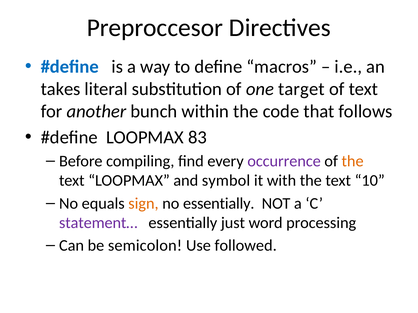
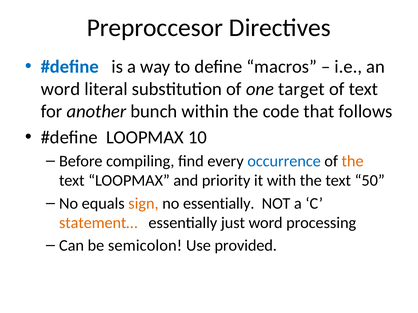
takes at (61, 89): takes -> word
83: 83 -> 10
occurrence colour: purple -> blue
symbol: symbol -> priority
10: 10 -> 50
statement… colour: purple -> orange
followed: followed -> provided
